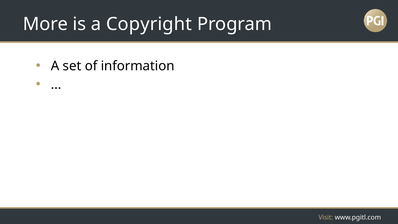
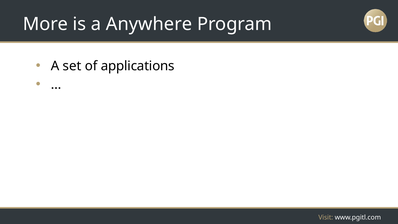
Copyright: Copyright -> Anywhere
information: information -> applications
